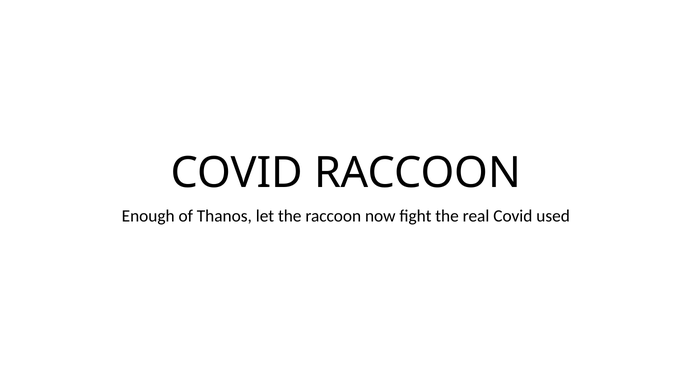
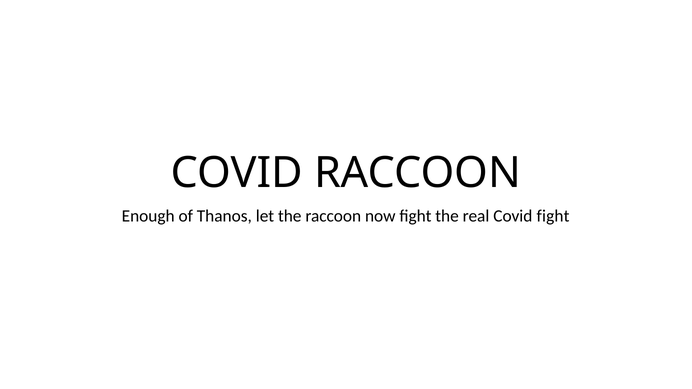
Covid used: used -> fight
